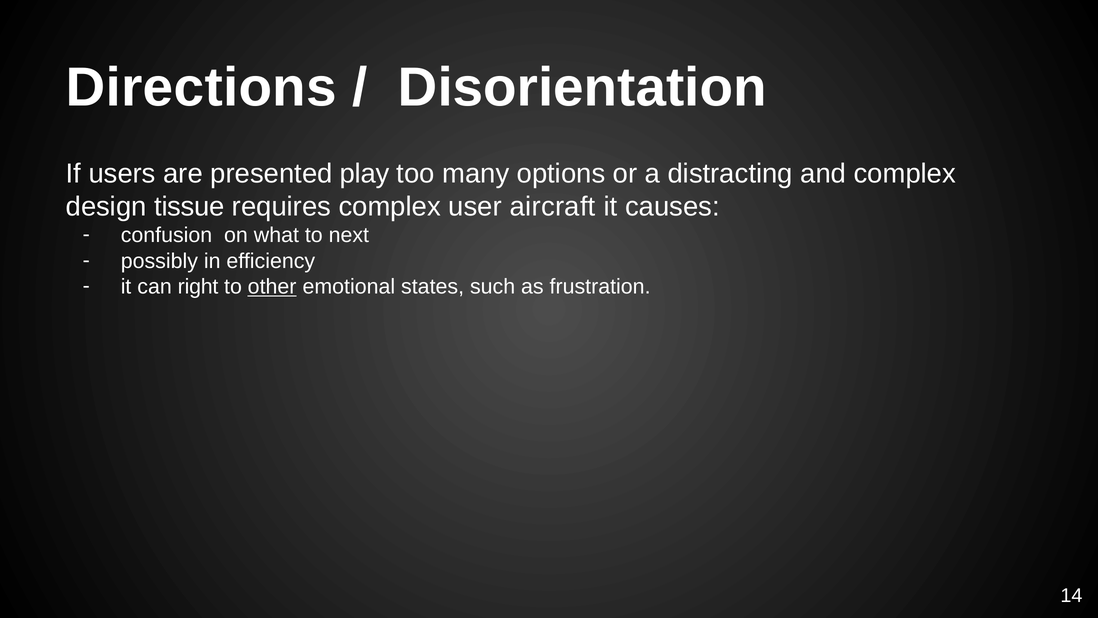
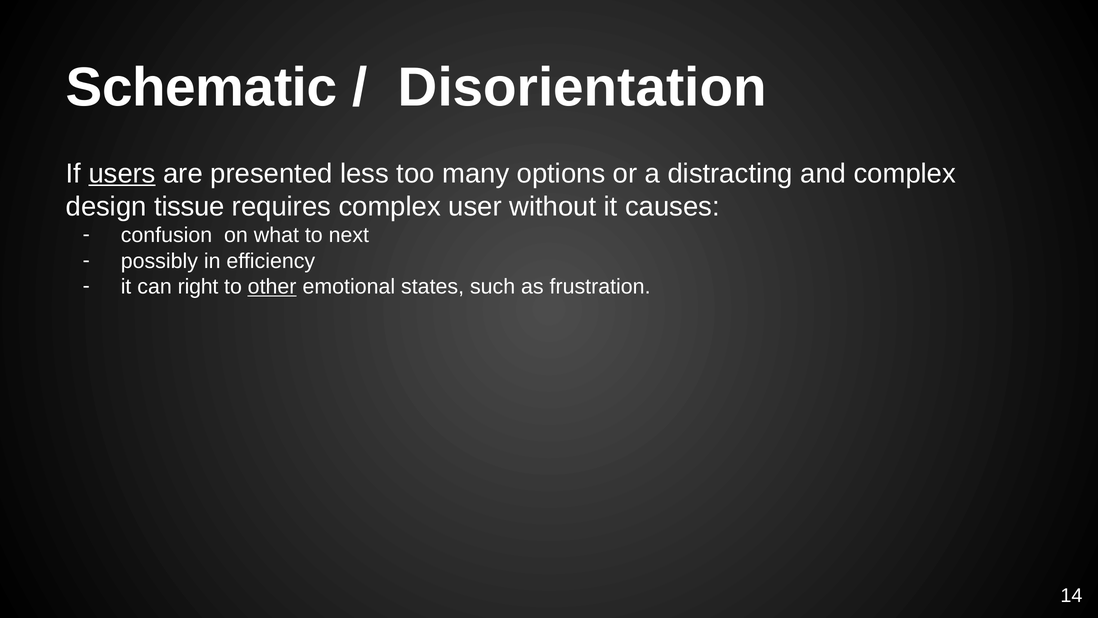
Directions: Directions -> Schematic
users underline: none -> present
play: play -> less
aircraft: aircraft -> without
